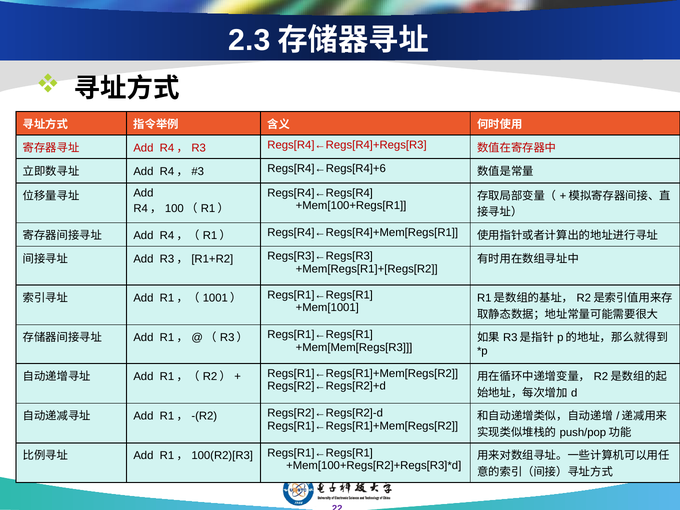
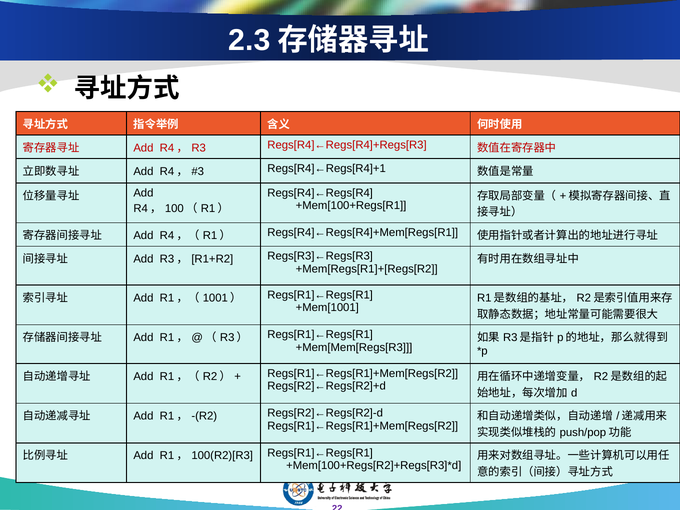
Regs[R4]←Regs[R4]+6: Regs[R4]←Regs[R4]+6 -> Regs[R4]←Regs[R4]+1
